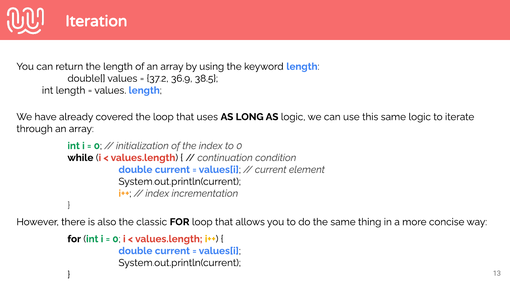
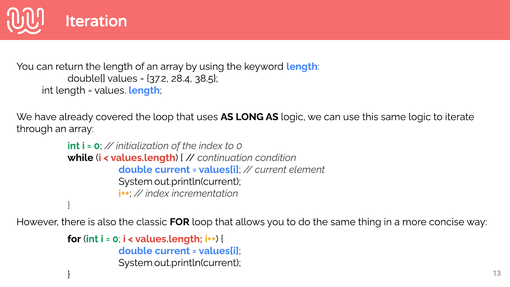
36.9: 36.9 -> 28.4
